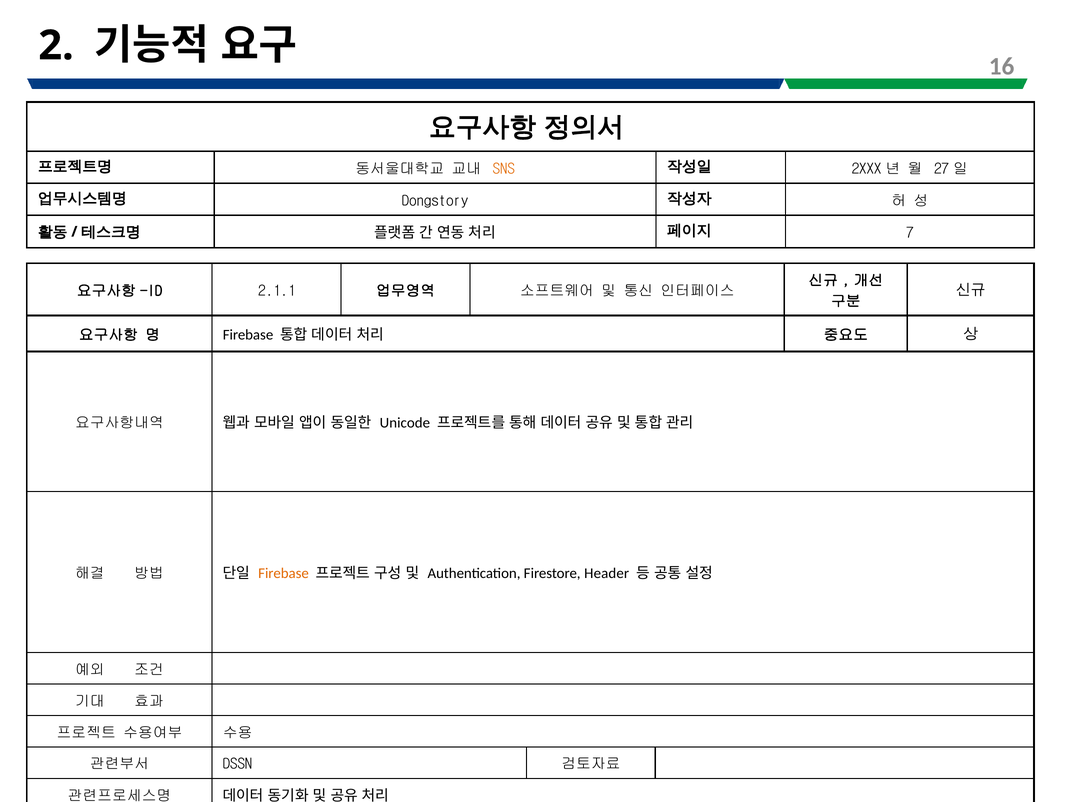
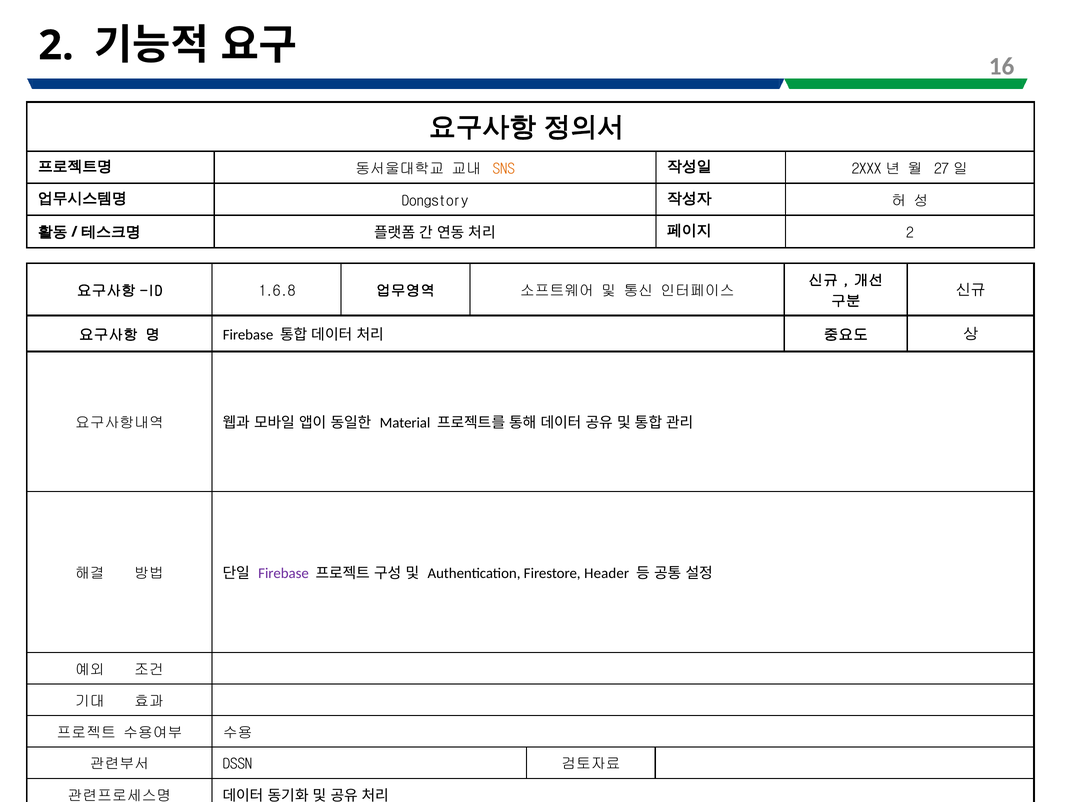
7 at (910, 233): 7 -> 2
2.1.1: 2.1.1 -> 1.6.8
Unicode: Unicode -> Material
Firebase at (284, 574) colour: orange -> purple
